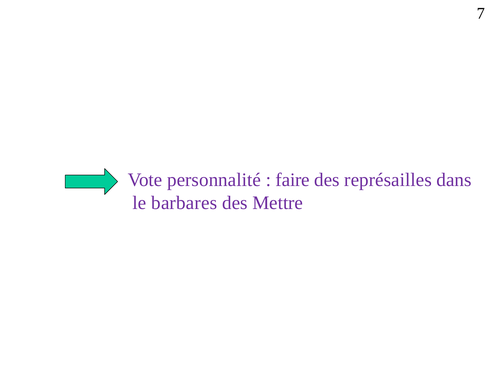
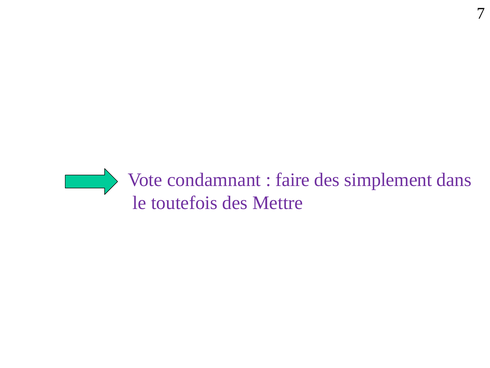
personnalité: personnalité -> condamnant
représailles: représailles -> simplement
barbares: barbares -> toutefois
